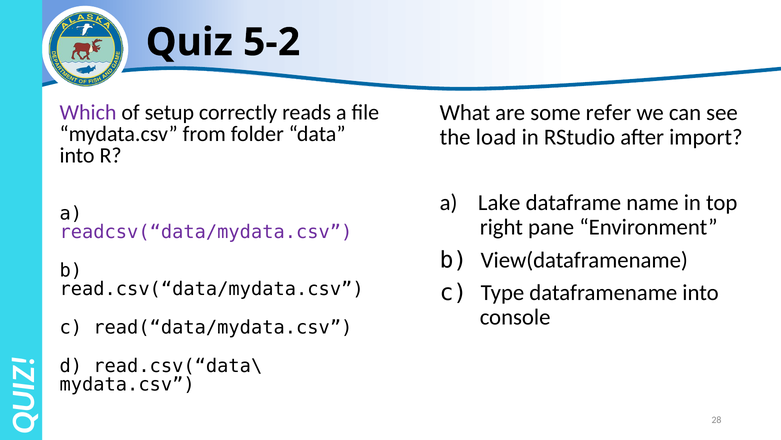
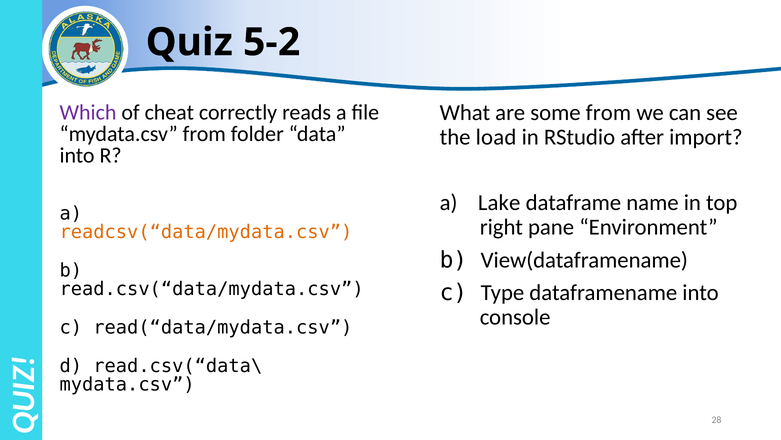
some refer: refer -> from
setup: setup -> cheat
readcsv(“data/mydata.csv colour: purple -> orange
